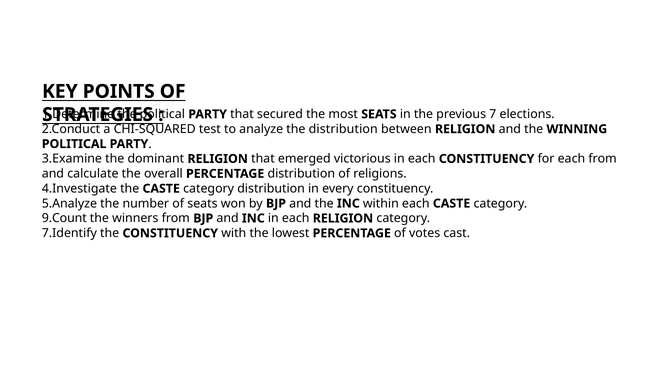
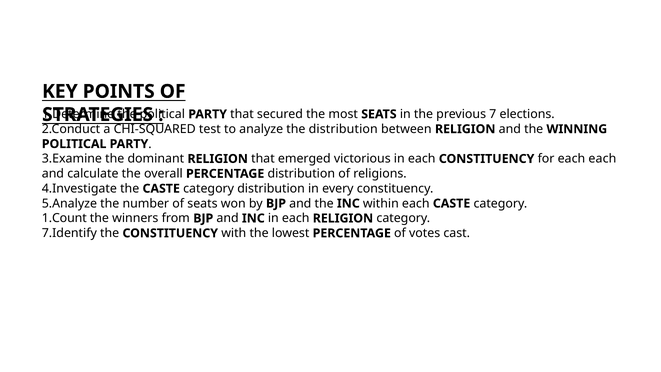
each from: from -> each
9.Count: 9.Count -> 1.Count
